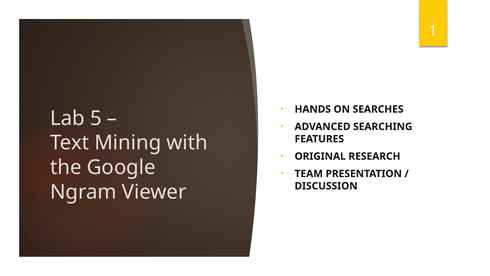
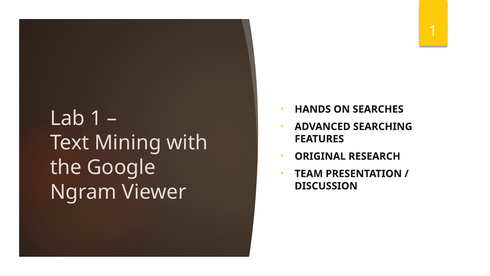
Lab 5: 5 -> 1
